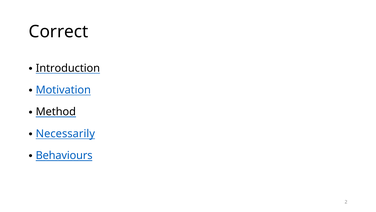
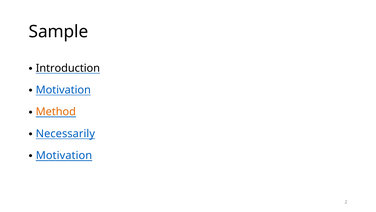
Correct: Correct -> Sample
Method colour: black -> orange
Behaviours at (64, 155): Behaviours -> Motivation
